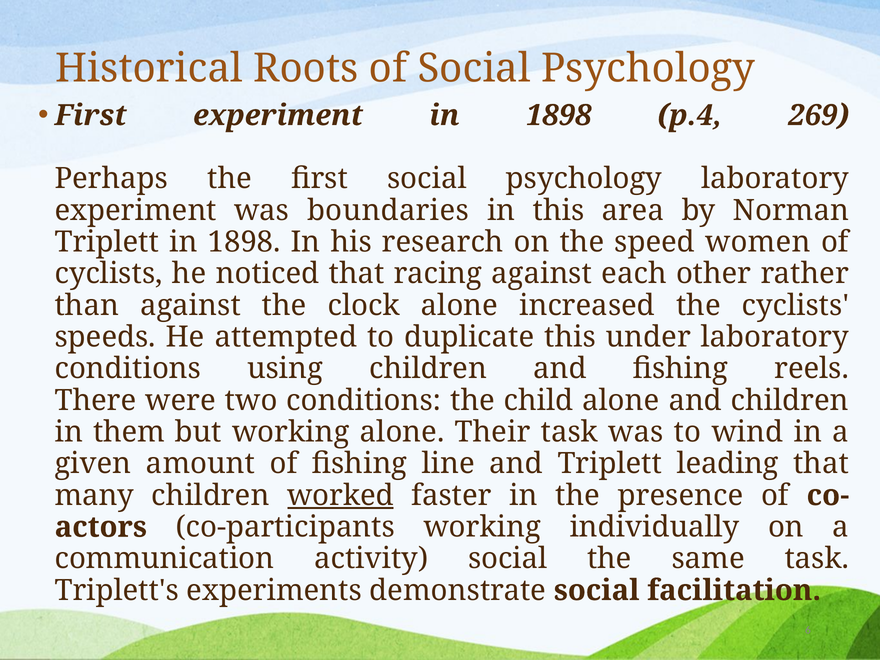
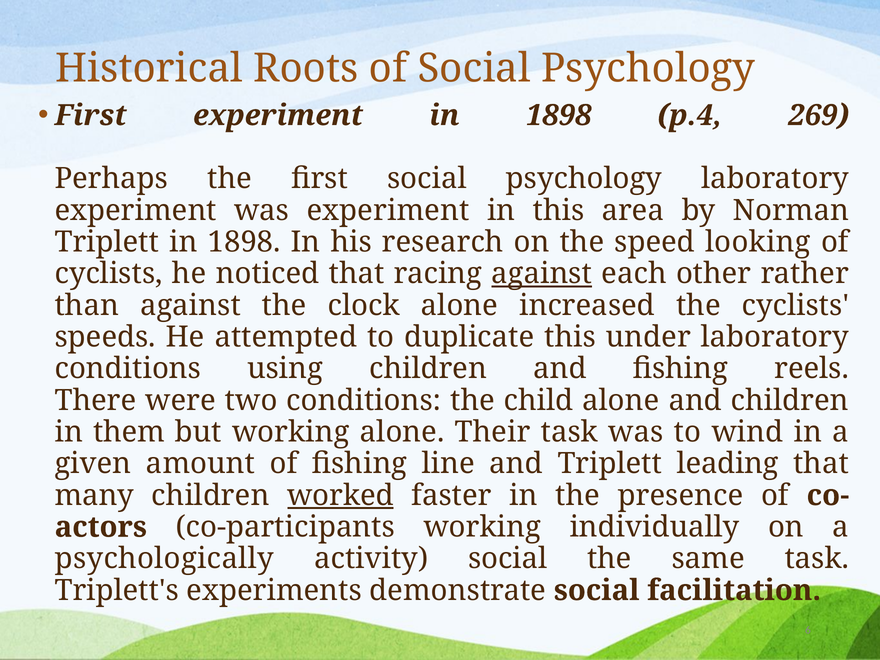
was boundaries: boundaries -> experiment
women: women -> looking
against at (542, 274) underline: none -> present
communication: communication -> psychologically
